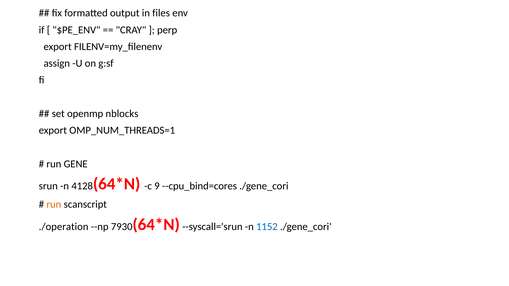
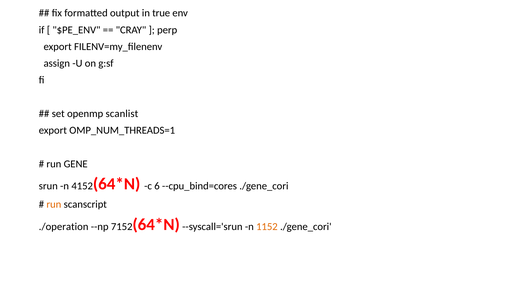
files: files -> true
nblocks: nblocks -> scanlist
4128: 4128 -> 4152
9: 9 -> 6
7930: 7930 -> 7152
1152 colour: blue -> orange
